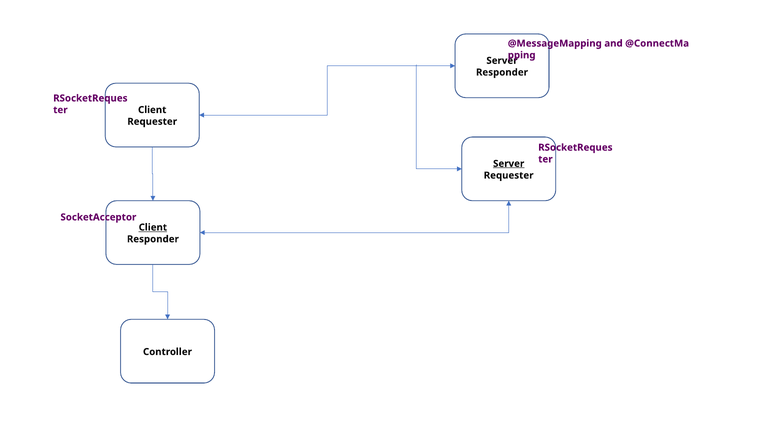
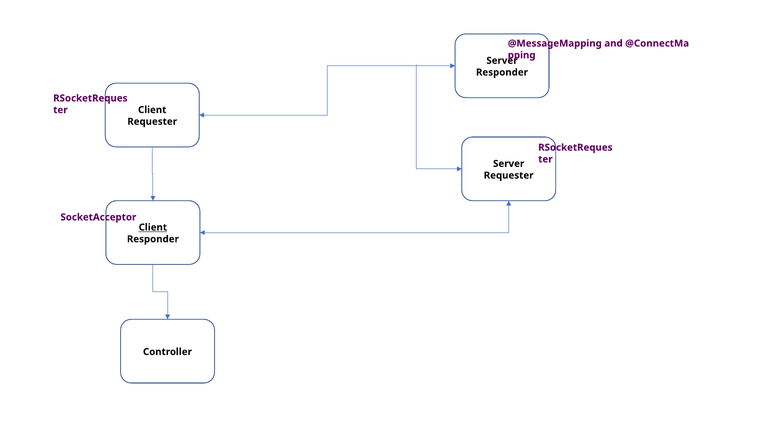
Server at (509, 164) underline: present -> none
